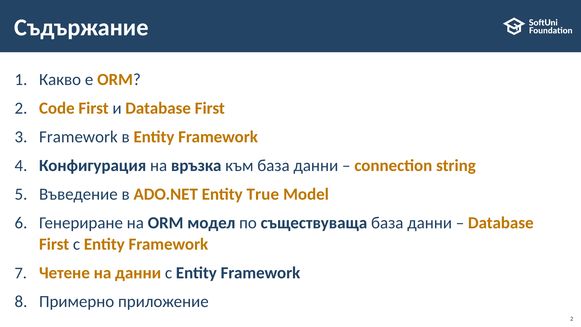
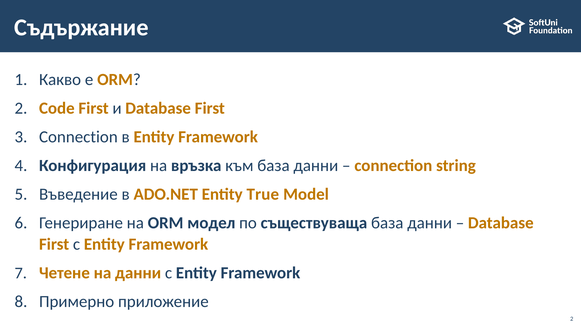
Framework at (78, 137): Framework -> Connection
